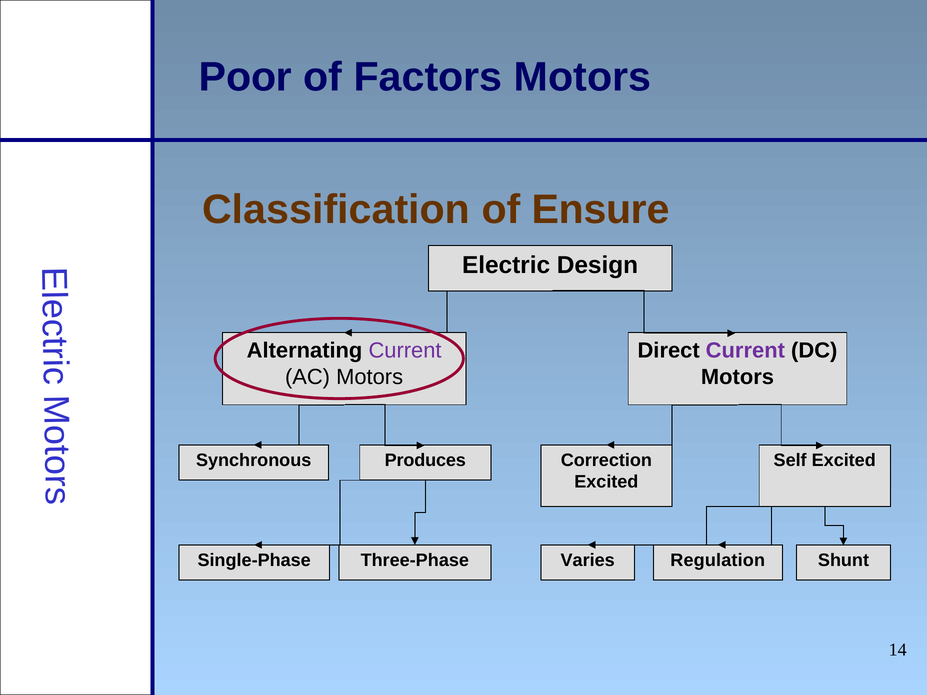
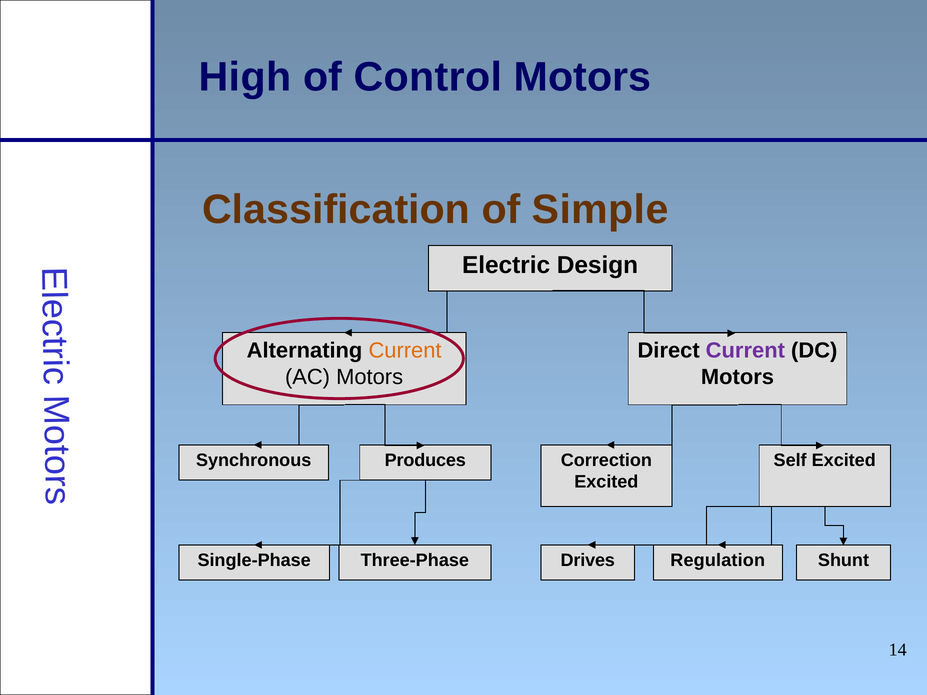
Poor: Poor -> High
Factors: Factors -> Control
Ensure: Ensure -> Simple
Current at (405, 351) colour: purple -> orange
Varies: Varies -> Drives
